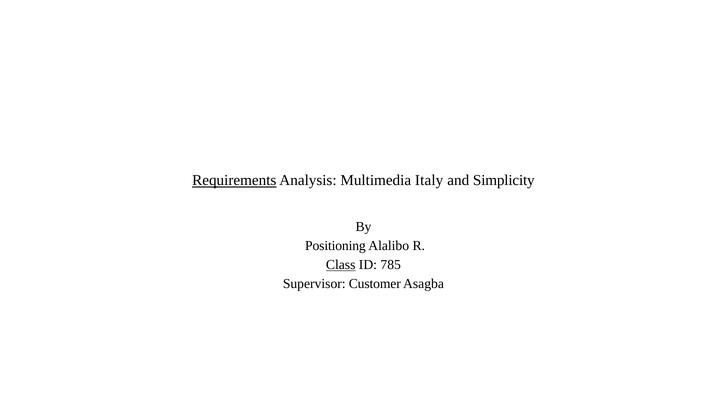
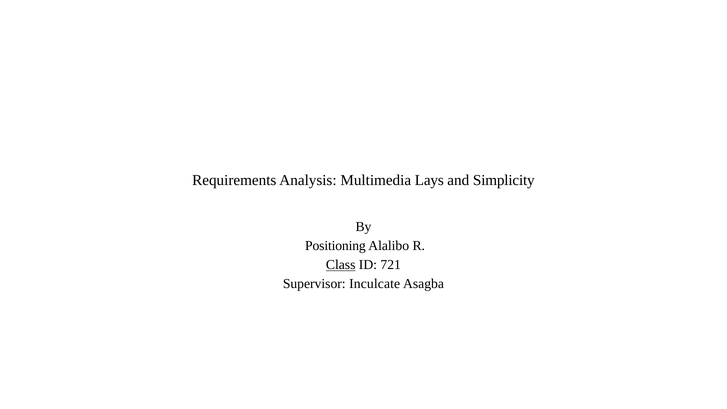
Requirements underline: present -> none
Italy: Italy -> Lays
785: 785 -> 721
Customer: Customer -> Inculcate
